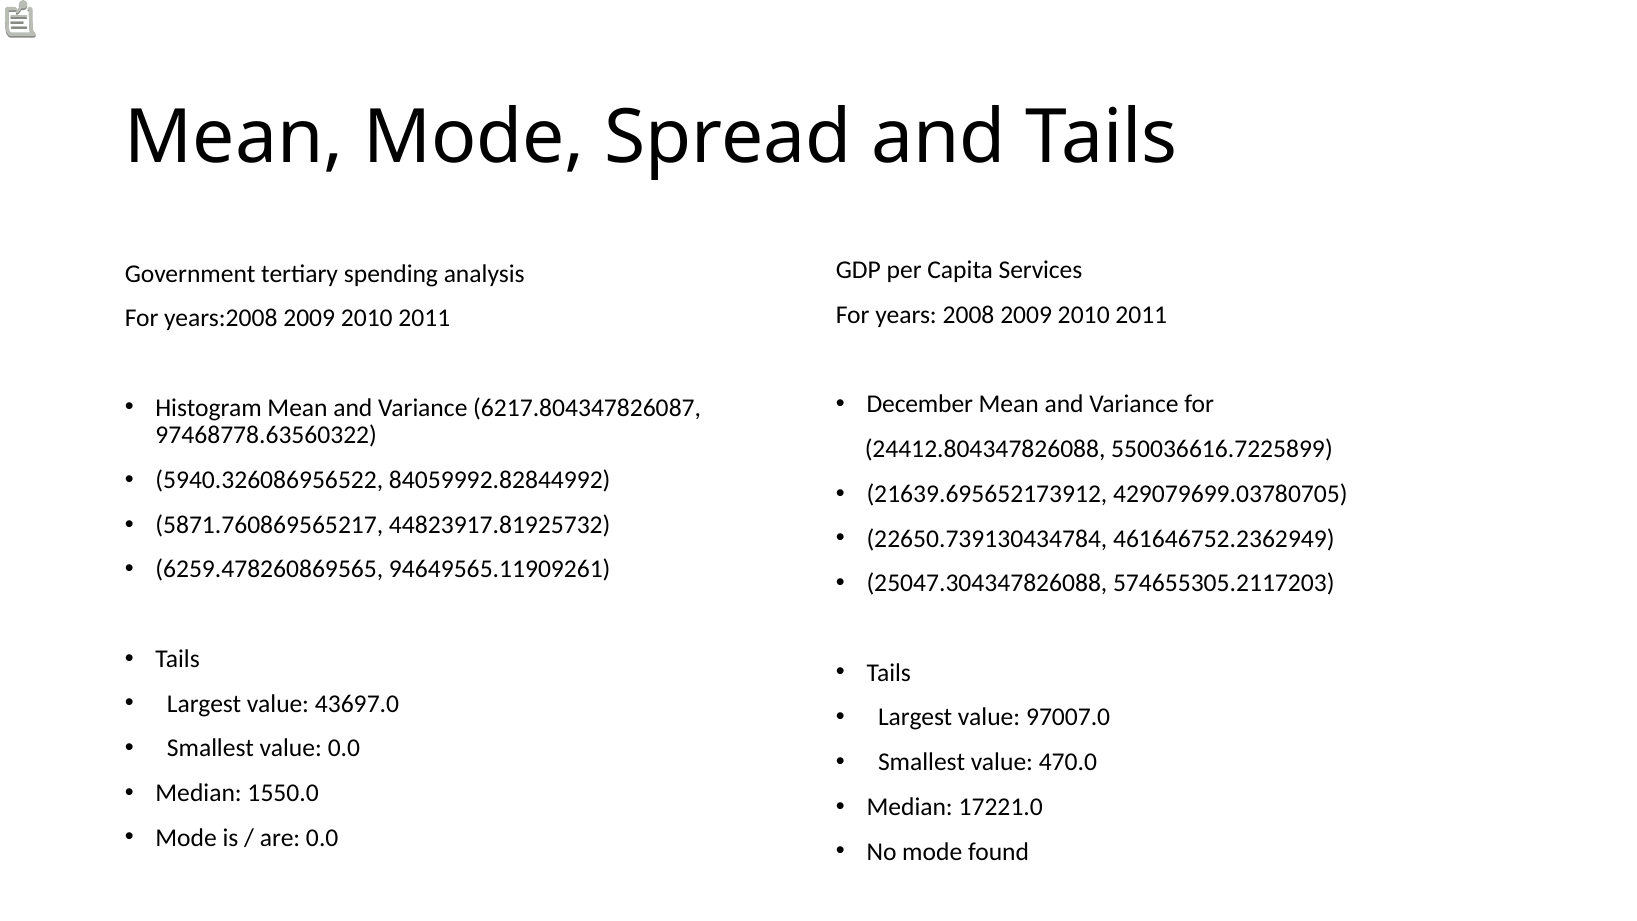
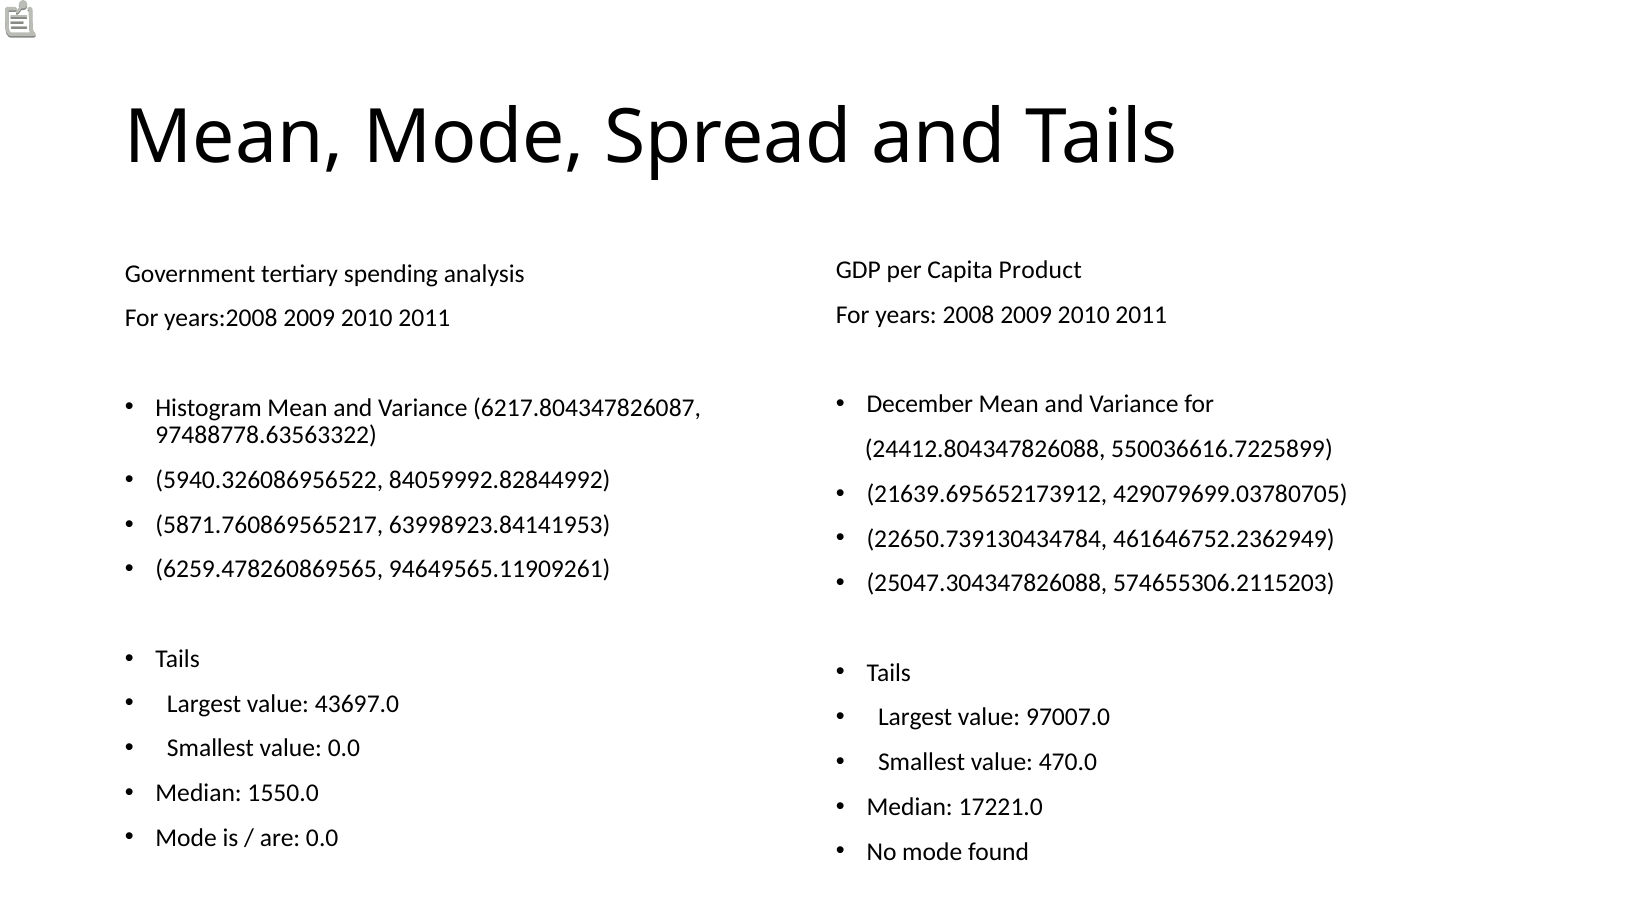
Services: Services -> Product
97468778.63560322: 97468778.63560322 -> 97488778.63563322
44823917.81925732: 44823917.81925732 -> 63998923.84141953
574655305.2117203: 574655305.2117203 -> 574655306.2115203
